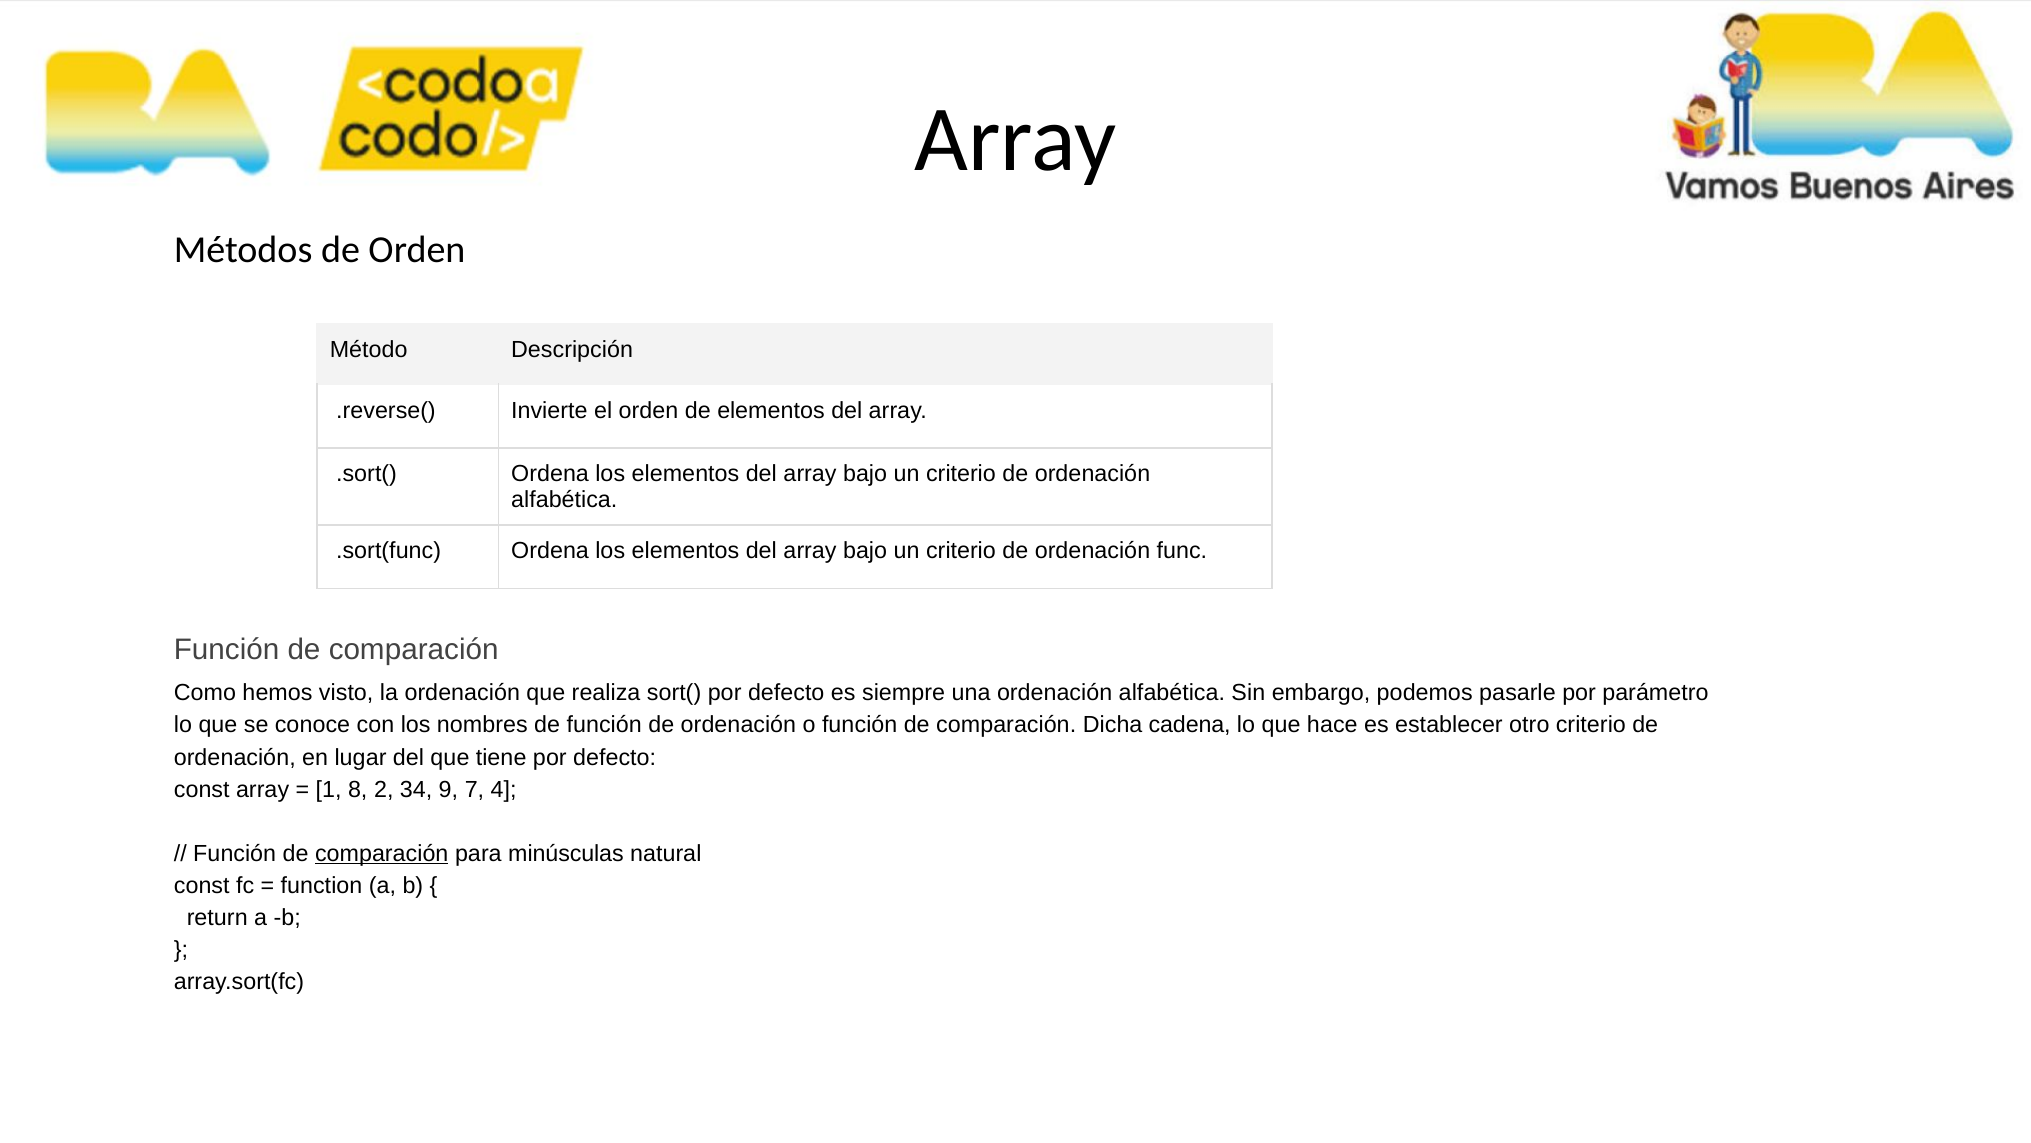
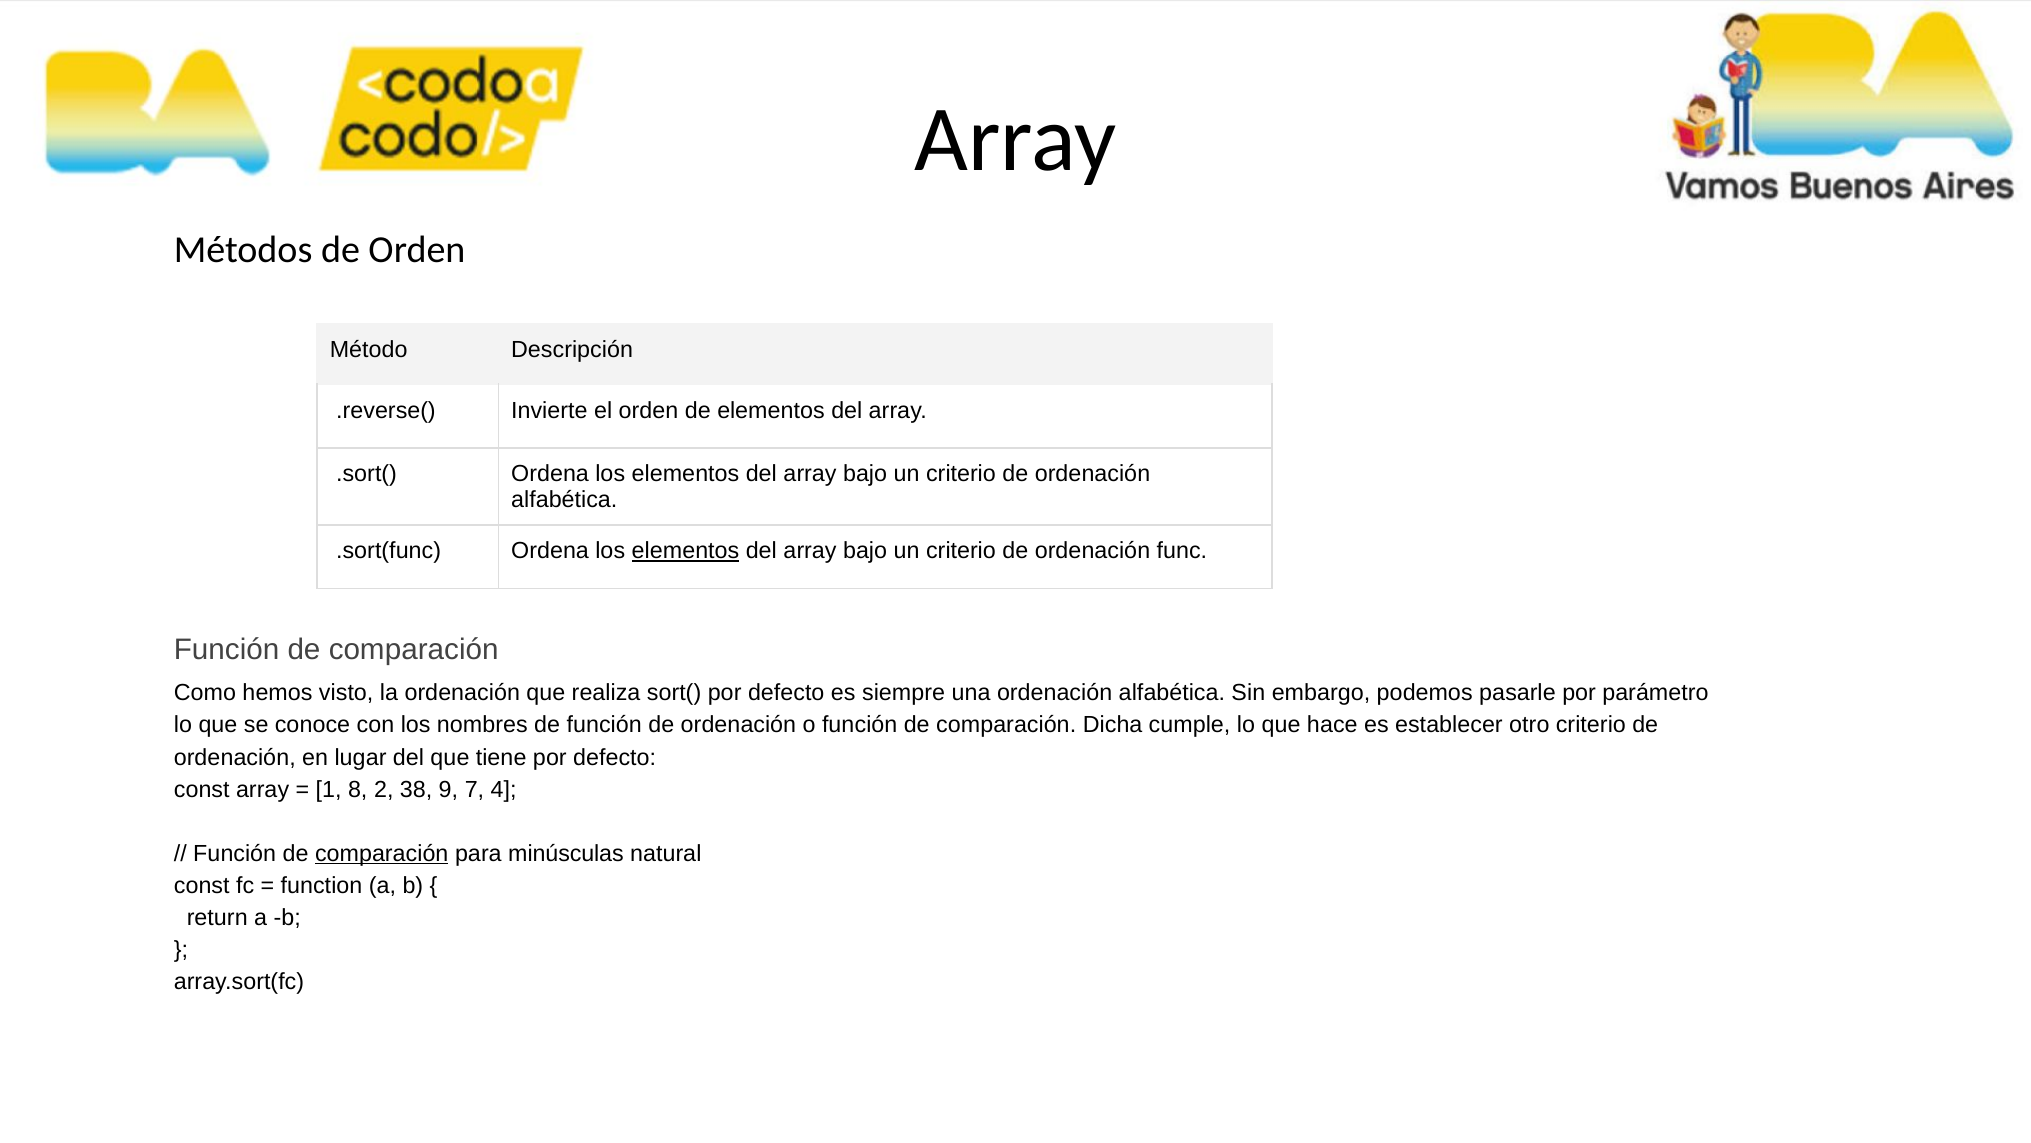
elementos at (686, 551) underline: none -> present
cadena: cadena -> cumple
34: 34 -> 38
